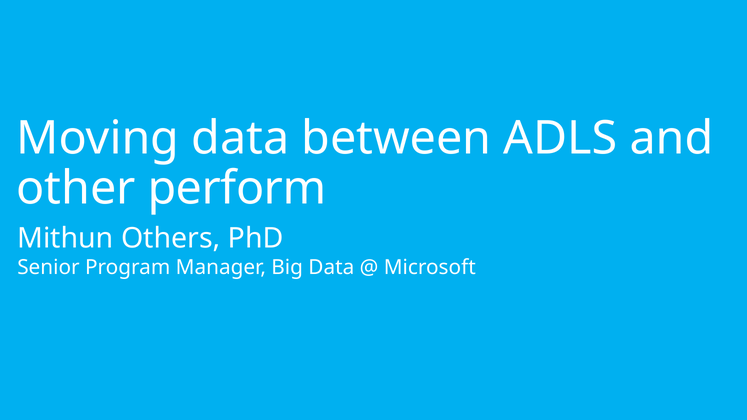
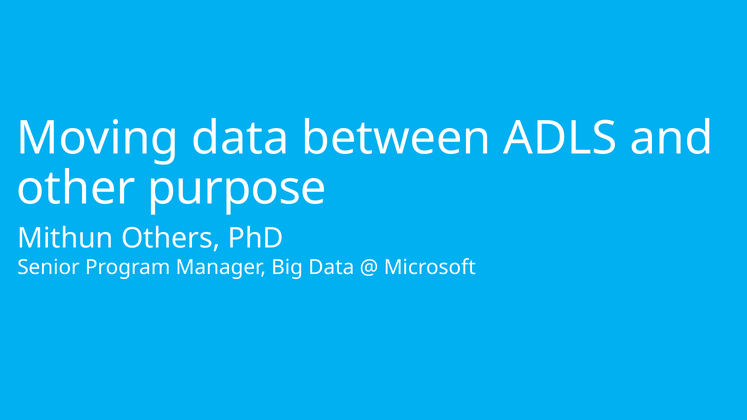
perform: perform -> purpose
